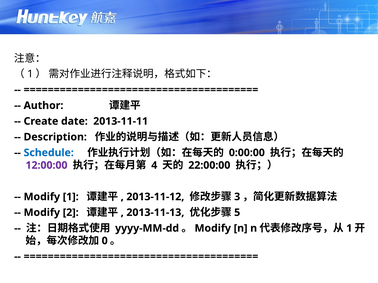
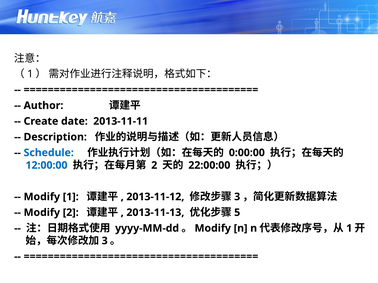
12:00:00 colour: purple -> blue
4 at (154, 166): 4 -> 2
0 at (105, 241): 0 -> 3
